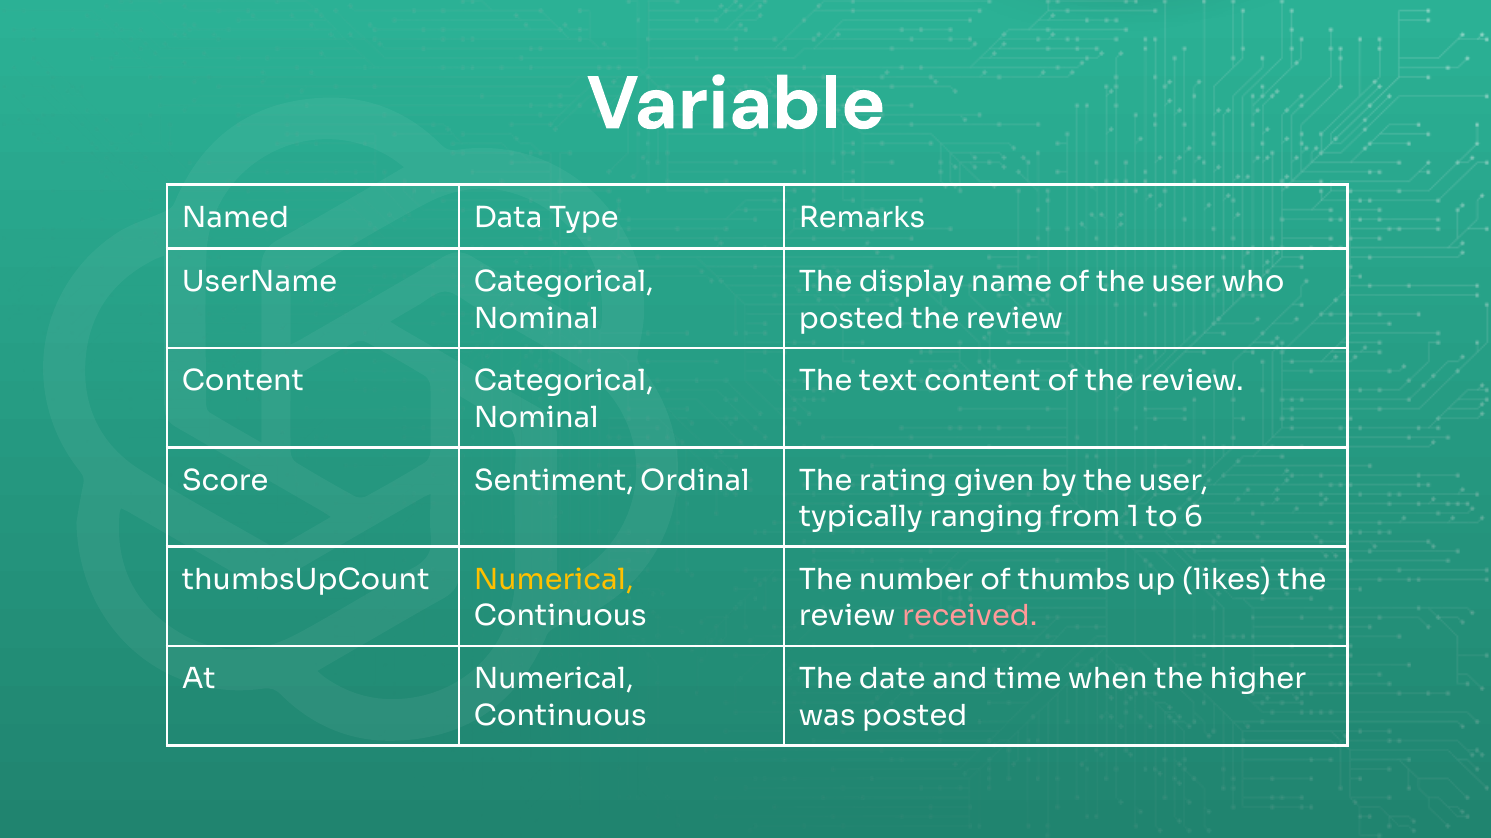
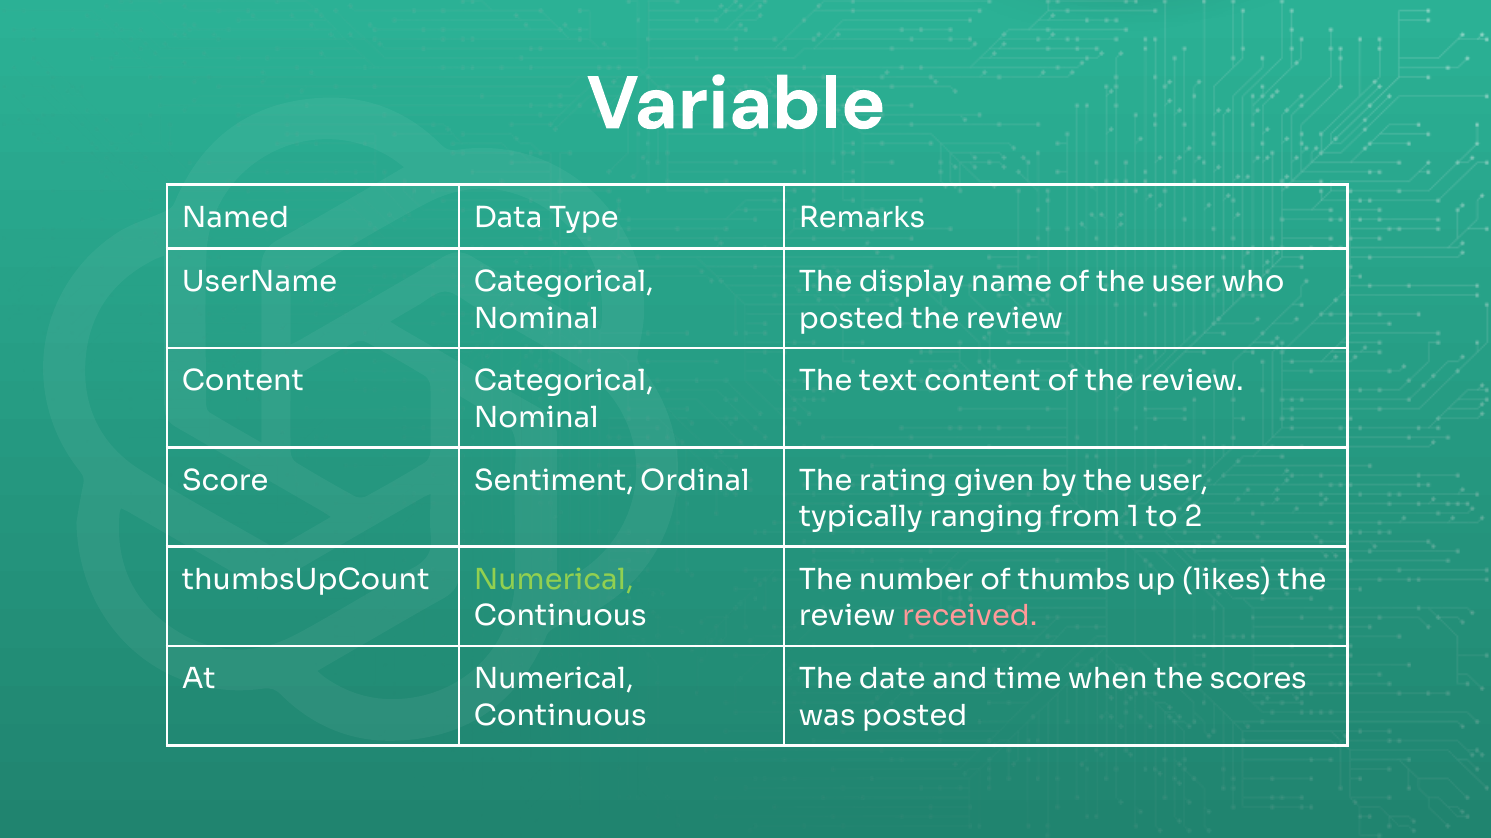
6: 6 -> 2
Numerical at (554, 580) colour: yellow -> light green
higher: higher -> scores
